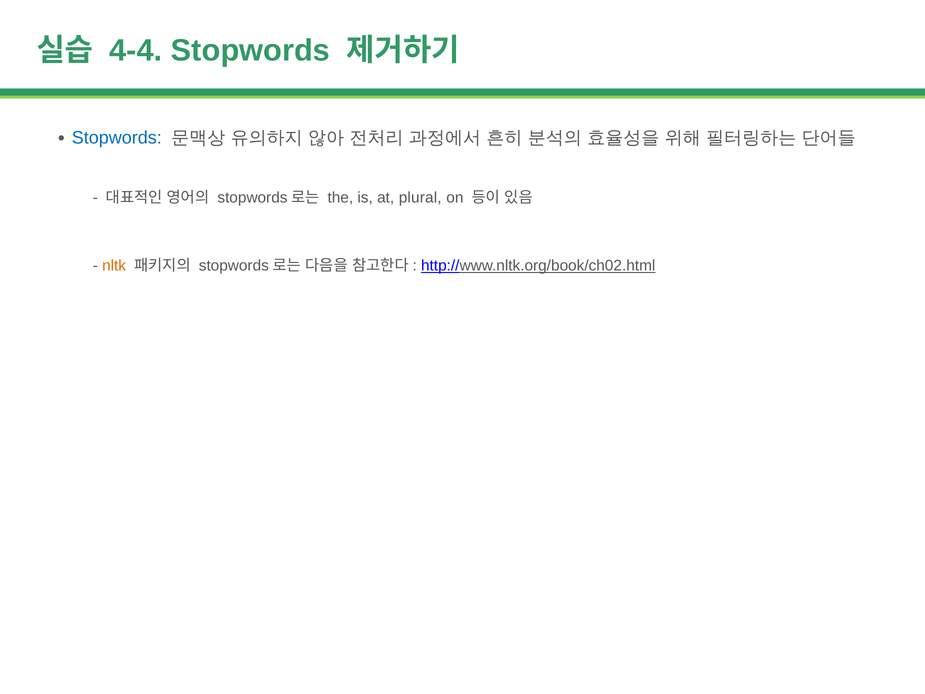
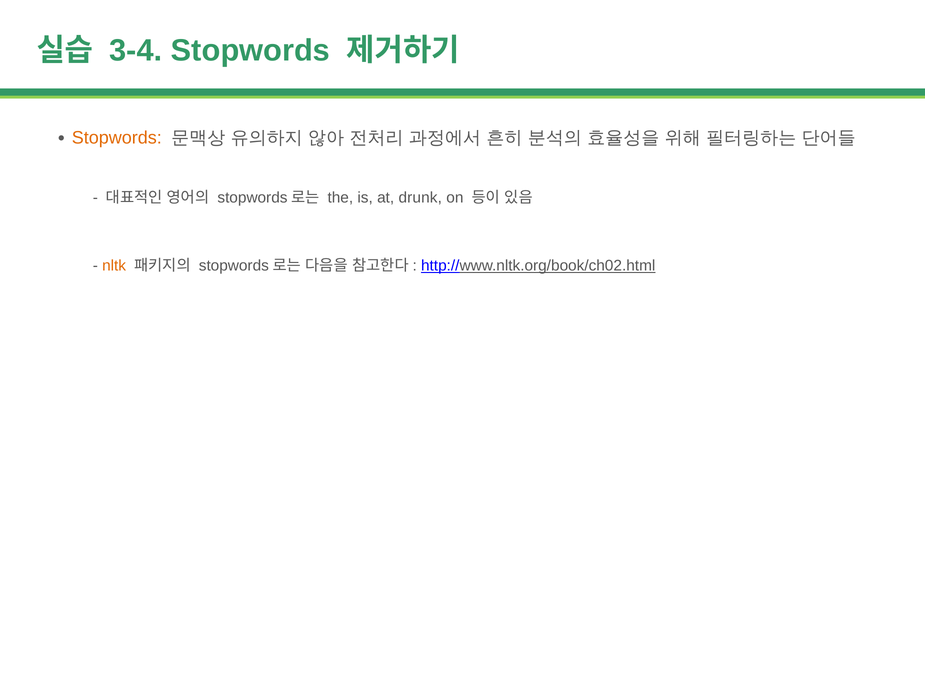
4-4: 4-4 -> 3-4
Stopwords at (117, 138) colour: blue -> orange
plural: plural -> drunk
